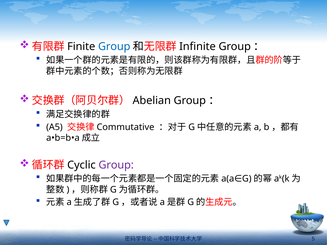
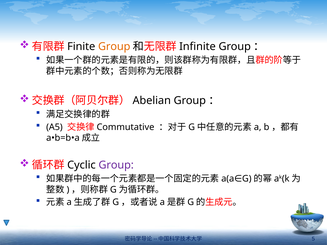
Group at (114, 47) colour: blue -> orange
